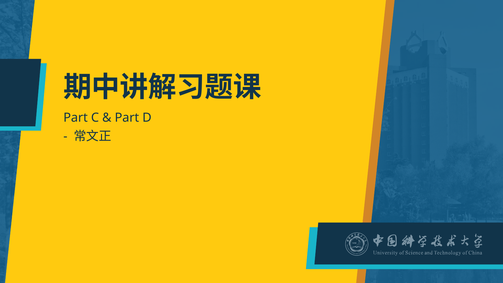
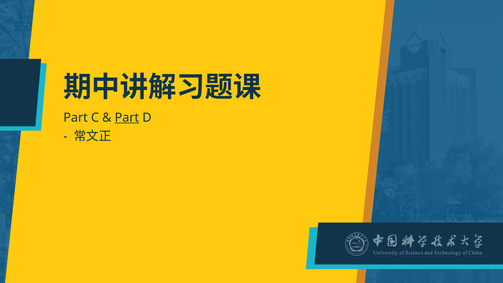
Part at (127, 117) underline: none -> present
